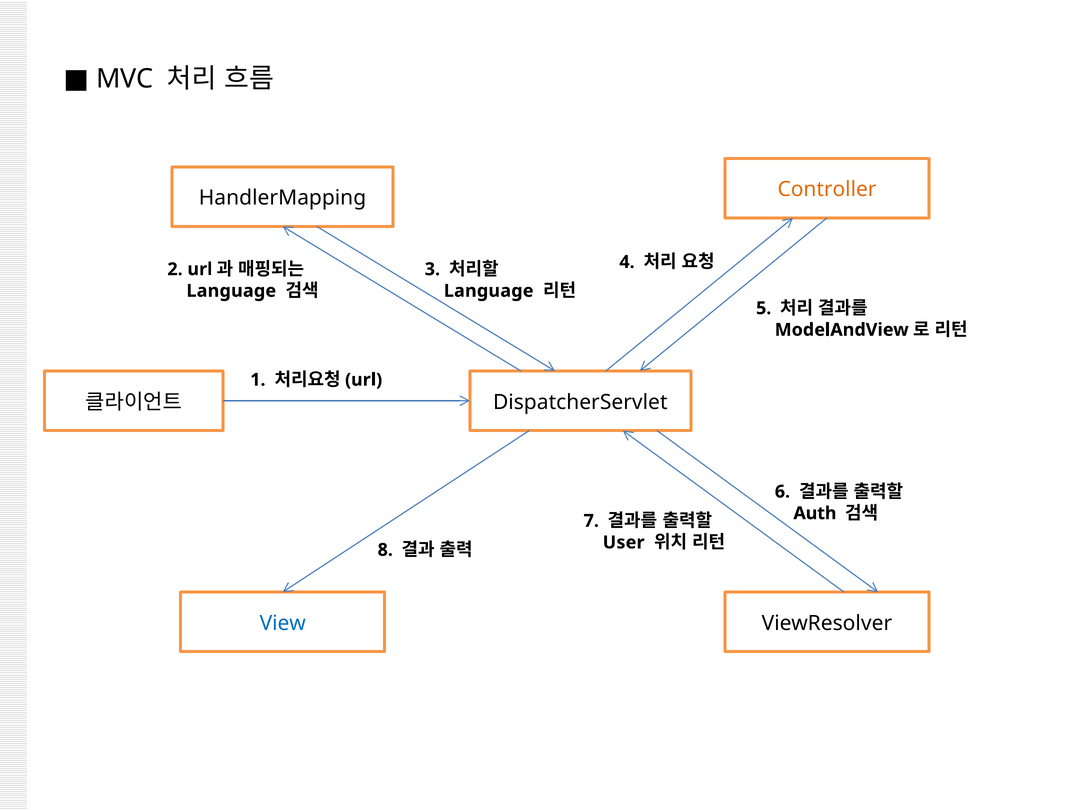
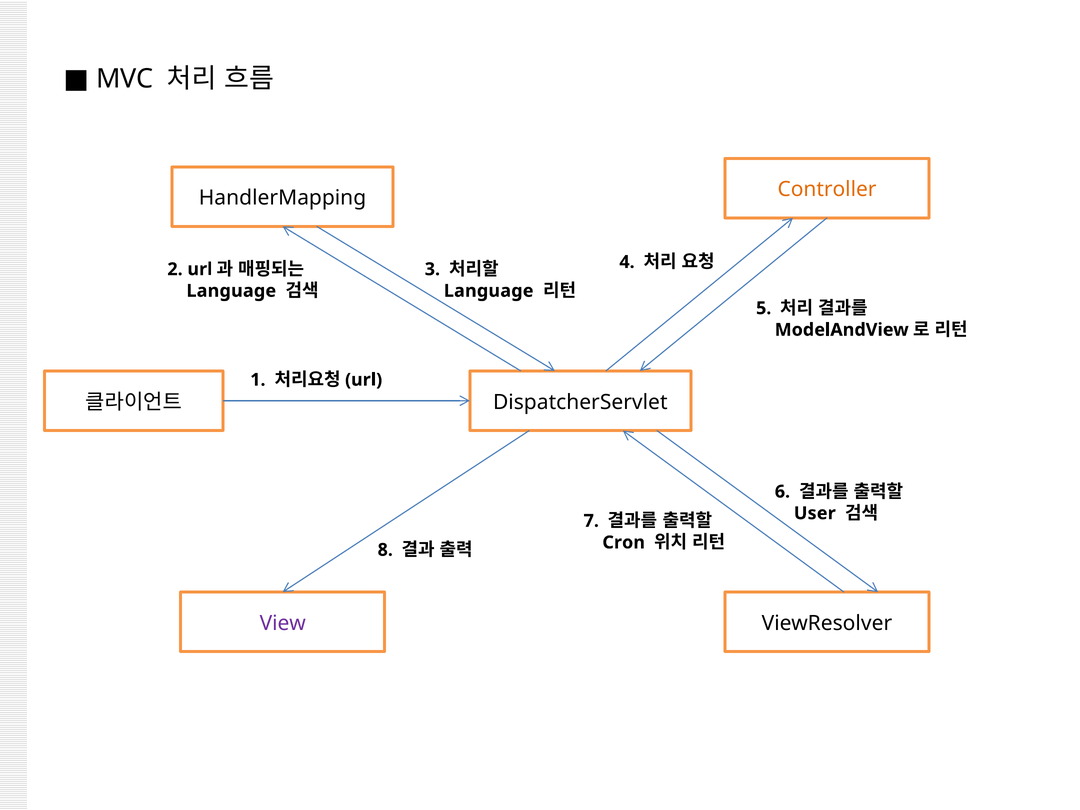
Auth: Auth -> User
User: User -> Cron
View colour: blue -> purple
